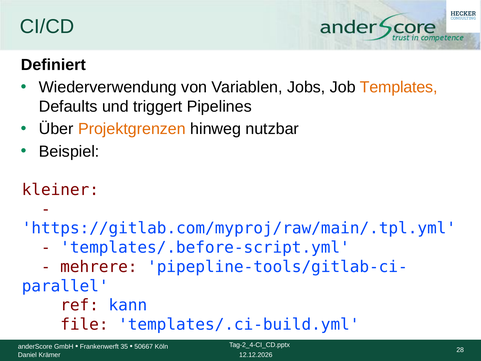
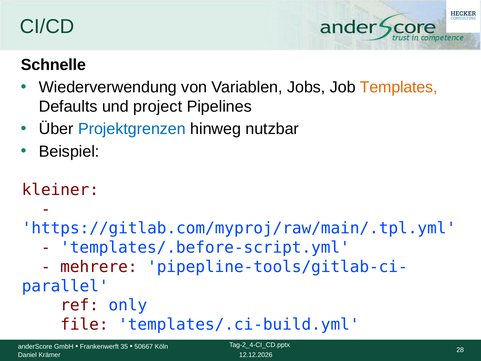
Definiert: Definiert -> Schnelle
triggert: triggert -> project
Projektgrenzen colour: orange -> blue
kann: kann -> only
